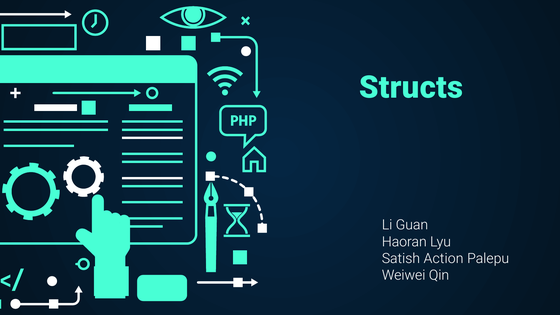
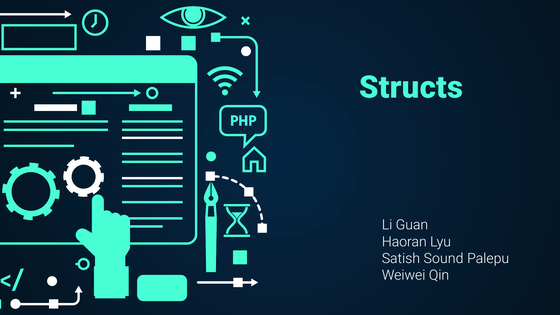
Action: Action -> Sound
